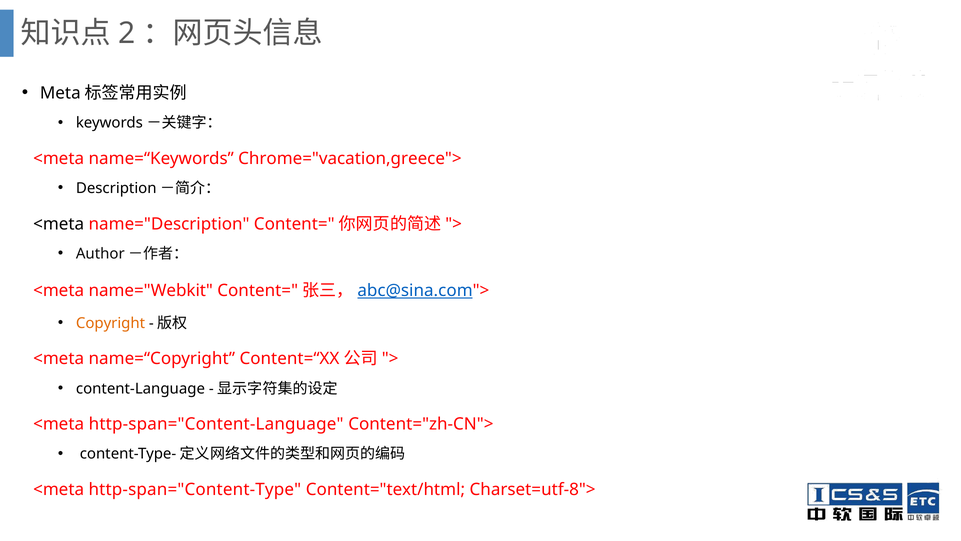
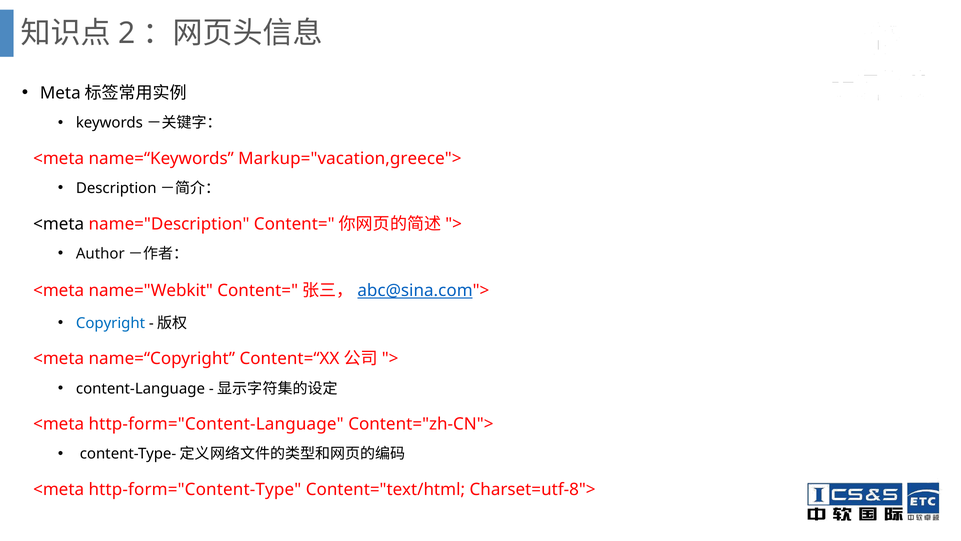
Chrome="vacation,greece">: Chrome="vacation,greece"> -> Markup="vacation,greece">
Copyright colour: orange -> blue
http-span="Content-Language: http-span="Content-Language -> http-form="Content-Language
http-span="Content-Type: http-span="Content-Type -> http-form="Content-Type
